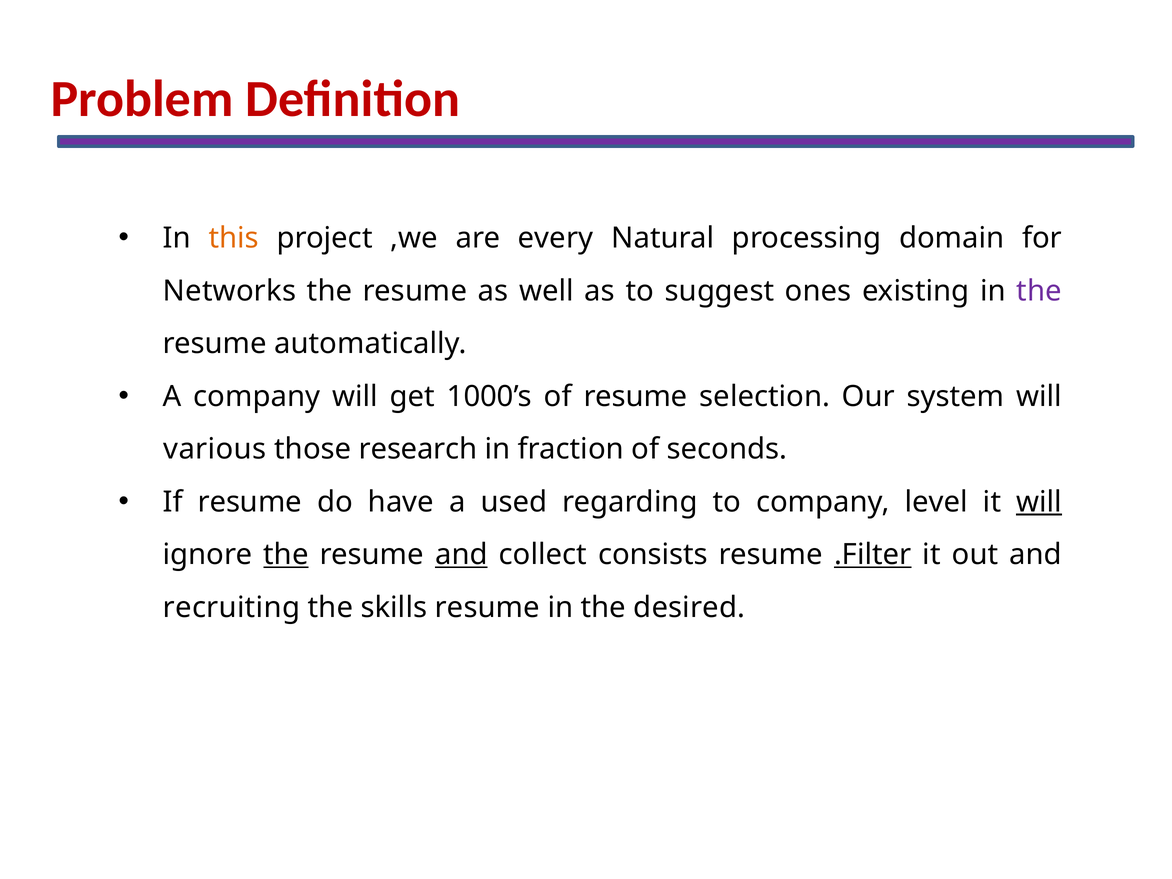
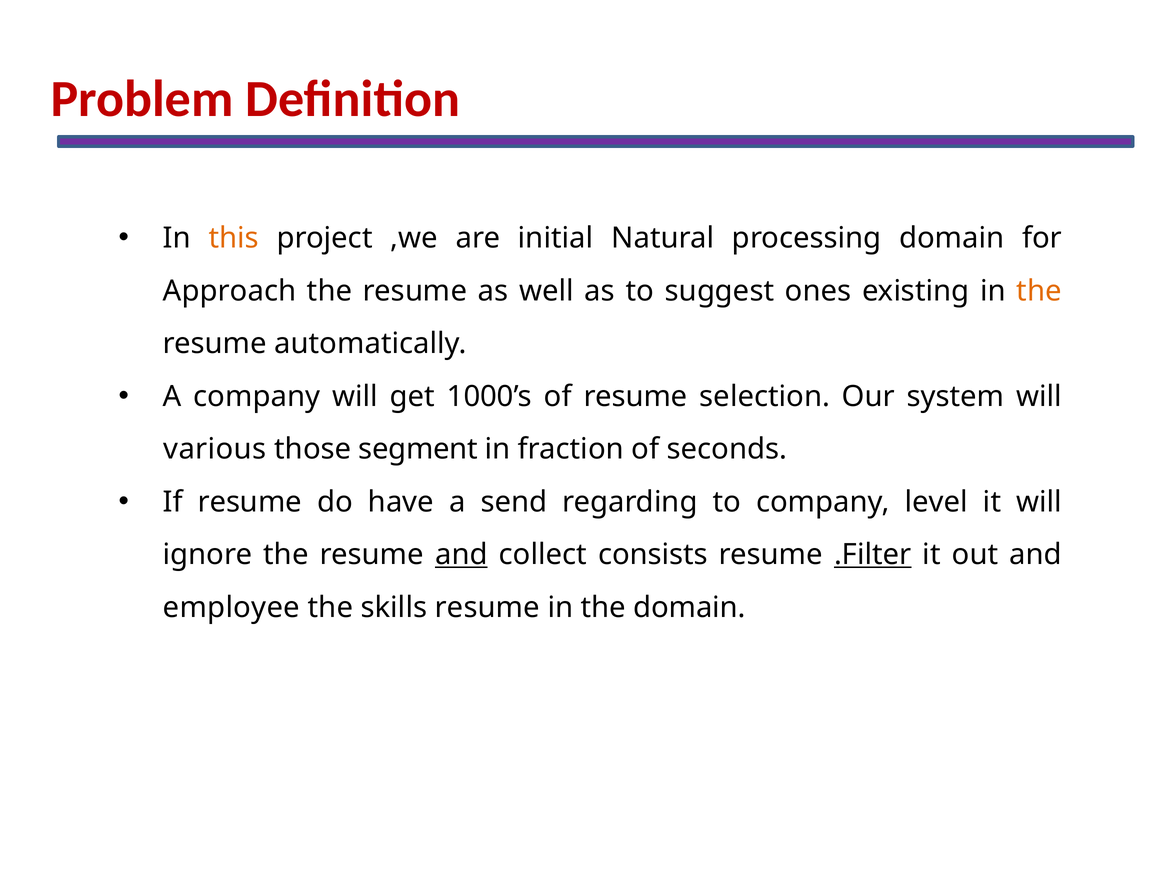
every: every -> initial
Networks: Networks -> Approach
the at (1039, 291) colour: purple -> orange
research: research -> segment
used: used -> send
will at (1039, 502) underline: present -> none
the at (286, 555) underline: present -> none
recruiting: recruiting -> employee
the desired: desired -> domain
